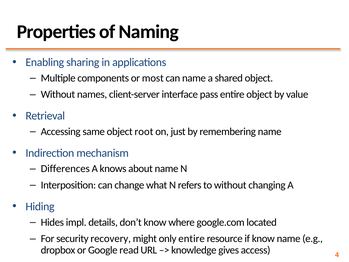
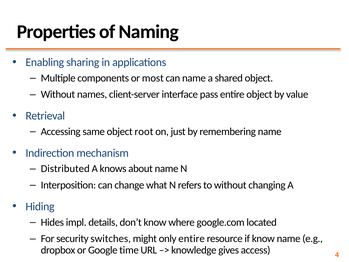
Differences: Differences -> Distributed
recovery: recovery -> switches
read: read -> time
